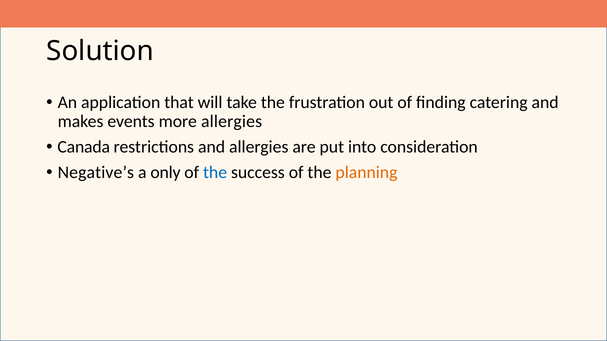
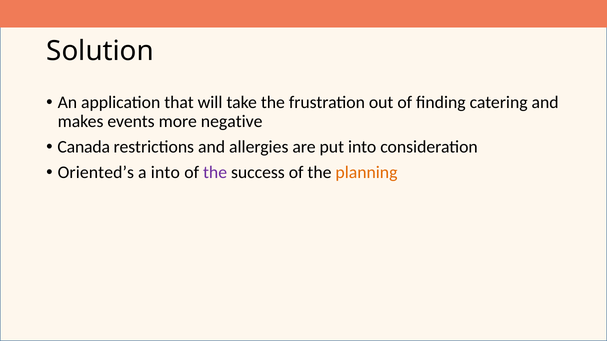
more allergies: allergies -> negative
Negative’s: Negative’s -> Oriented’s
a only: only -> into
the at (215, 173) colour: blue -> purple
